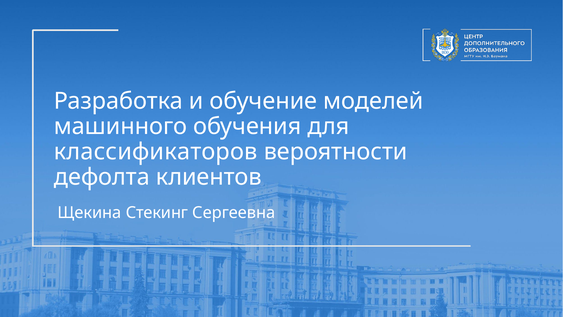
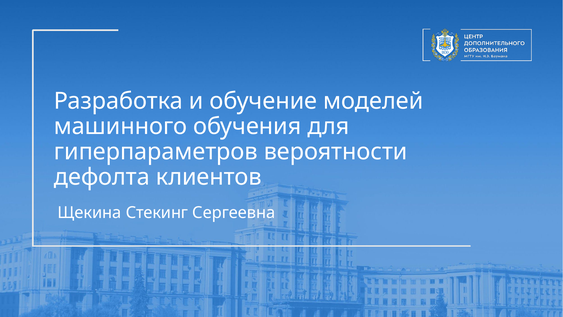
классификаторов: классификаторов -> гиперпараметров
